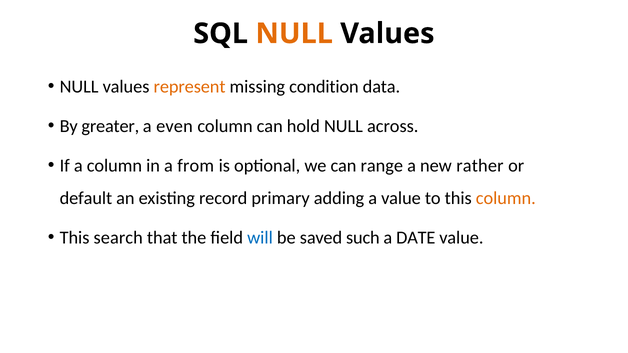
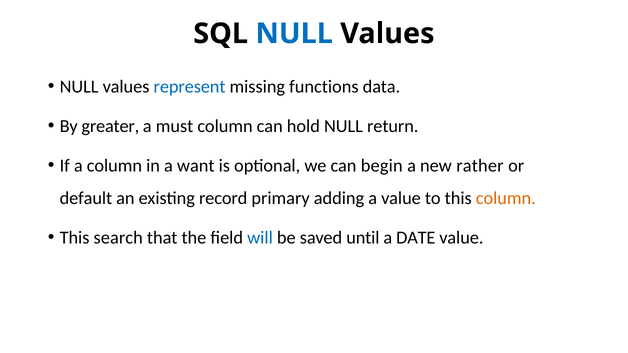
NULL at (294, 34) colour: orange -> blue
represent colour: orange -> blue
condition: condition -> functions
even: even -> must
across: across -> return
from: from -> want
range: range -> begin
such: such -> until
